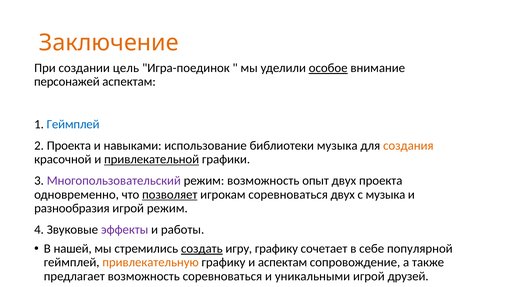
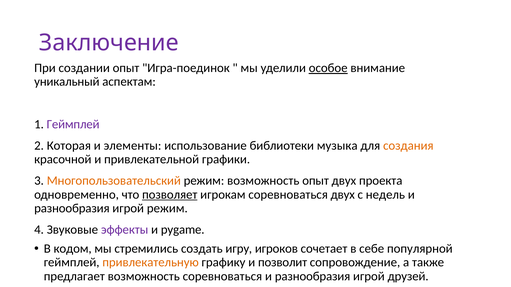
Заключение colour: orange -> purple
создании цель: цель -> опыт
персонажей: персонажей -> уникальный
Геймплей at (73, 125) colour: blue -> purple
2 Проекта: Проекта -> Которая
навыками: навыками -> элементы
привлекательной underline: present -> none
Многопользовательский colour: purple -> orange
с музыка: музыка -> недель
работы: работы -> pygame
нашей: нашей -> кодом
создать underline: present -> none
игру графику: графику -> игроков
и аспектам: аспектам -> позволит
соревноваться и уникальными: уникальными -> разнообразия
